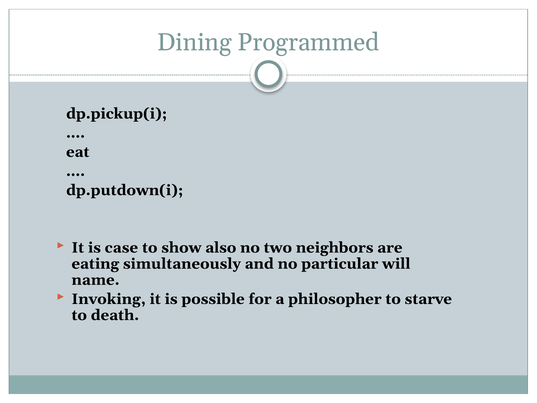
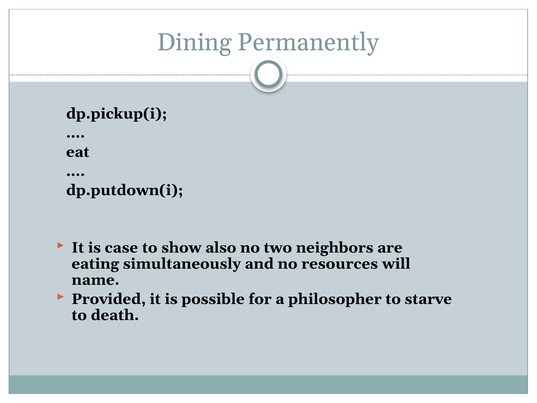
Programmed: Programmed -> Permanently
particular: particular -> resources
Invoking: Invoking -> Provided
